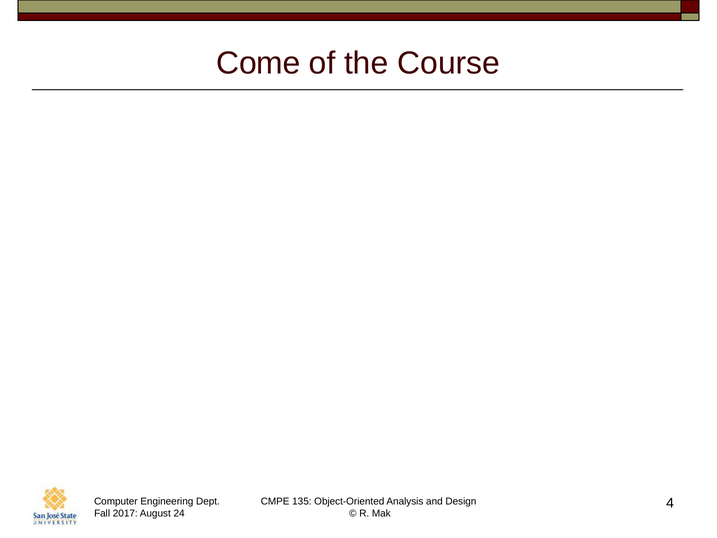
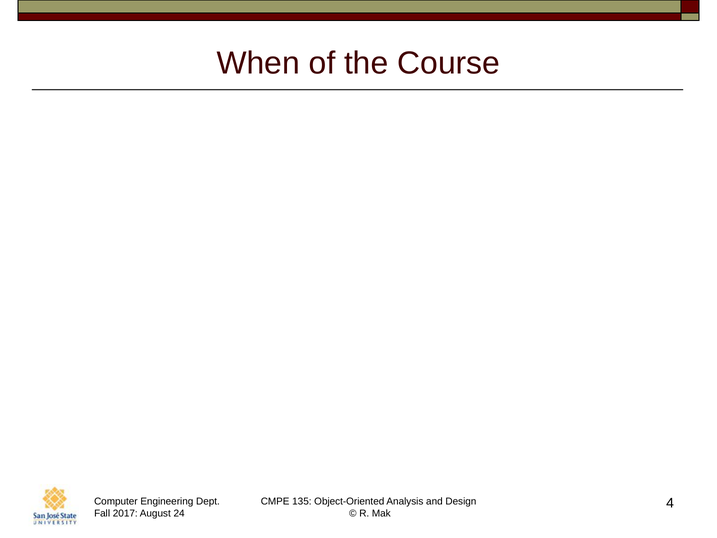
Come: Come -> When
